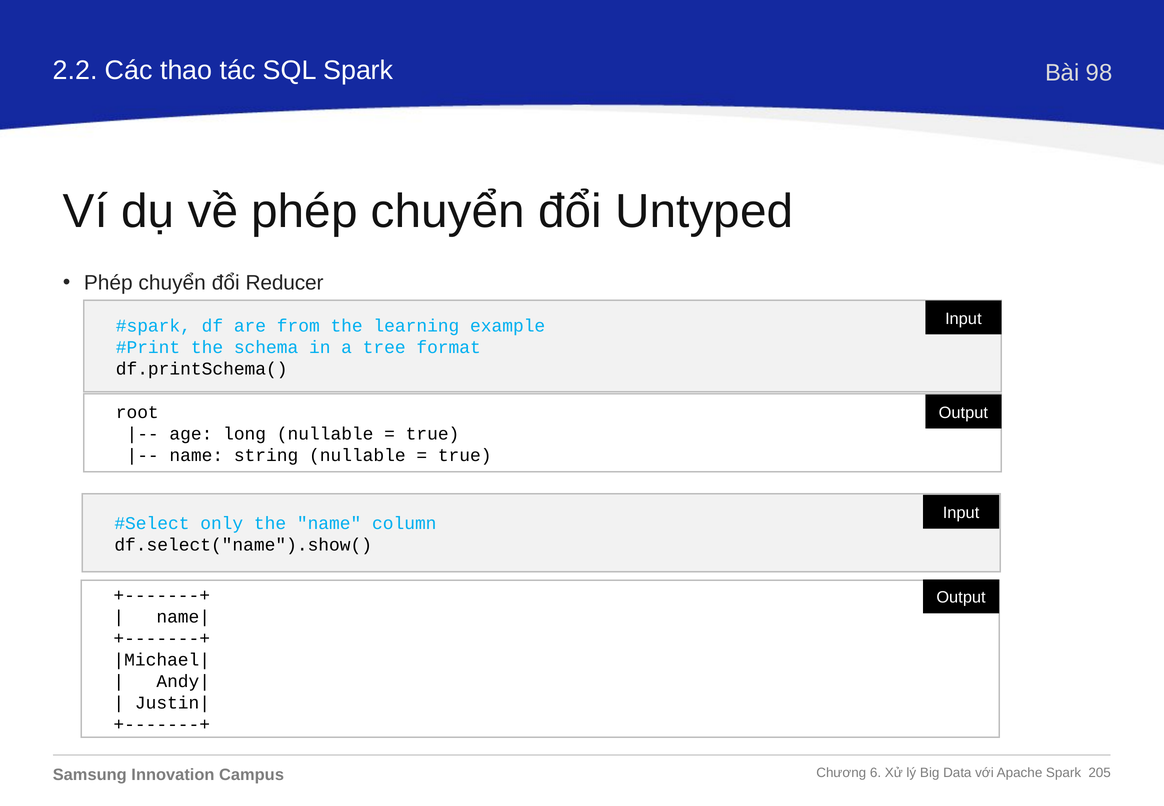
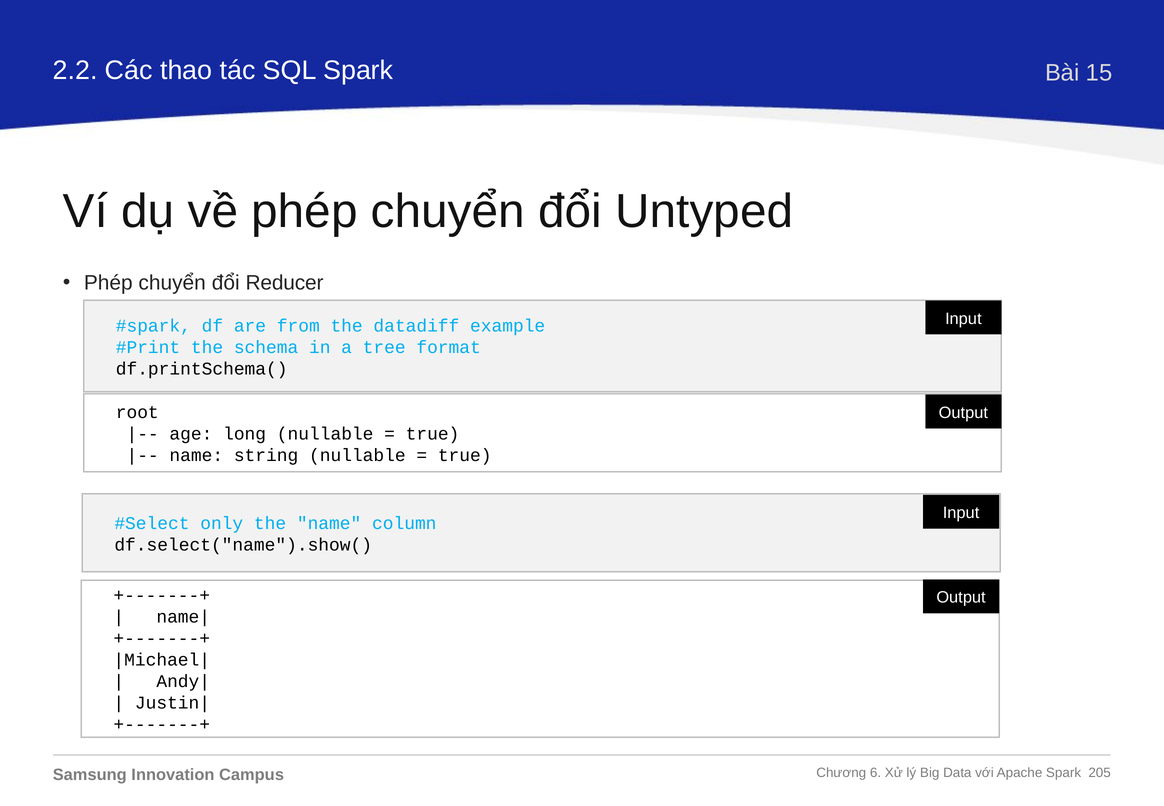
98: 98 -> 15
learning: learning -> datadiff
